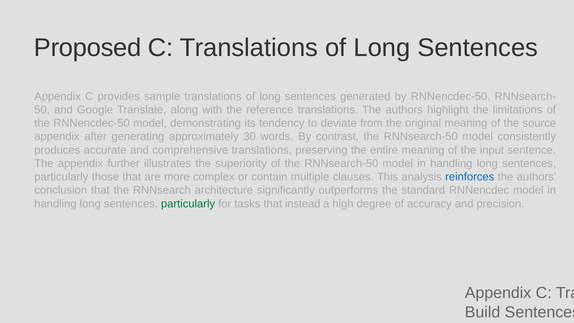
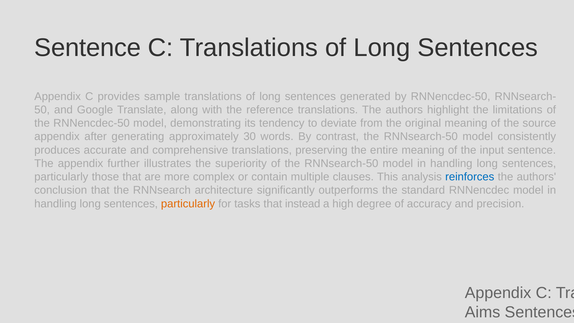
Proposed at (88, 48): Proposed -> Sentence
particularly at (188, 204) colour: green -> orange
Build: Build -> Aims
